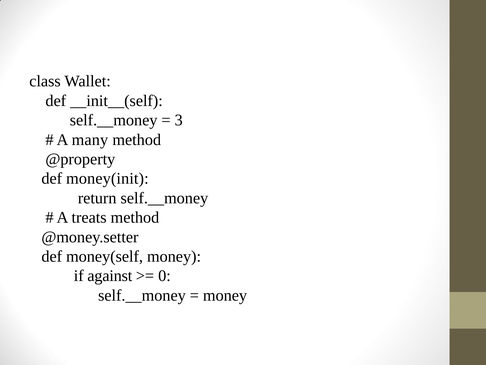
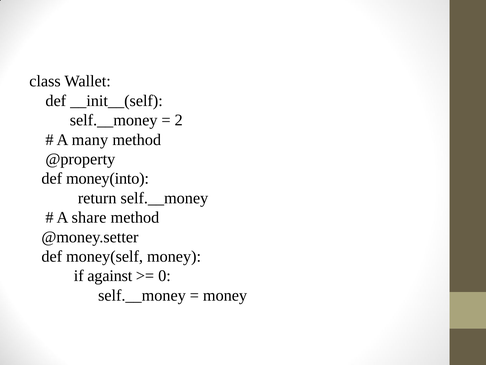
3: 3 -> 2
money(init: money(init -> money(into
treats: treats -> share
